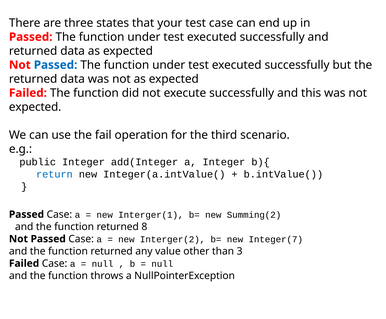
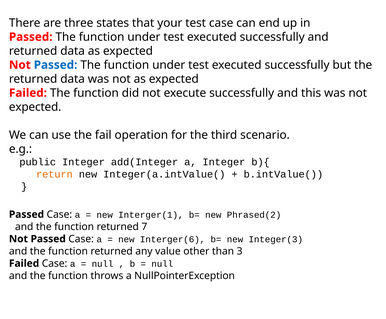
return colour: blue -> orange
Summing(2: Summing(2 -> Phrased(2
8: 8 -> 7
Interger(2: Interger(2 -> Interger(6
Integer(7: Integer(7 -> Integer(3
